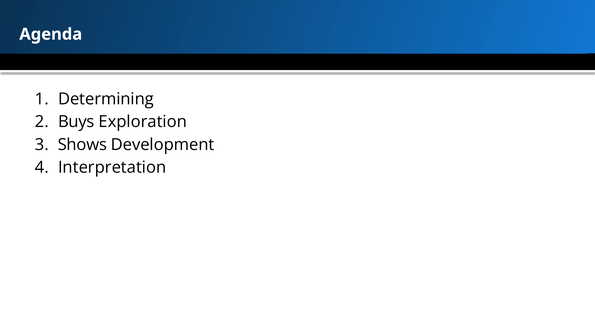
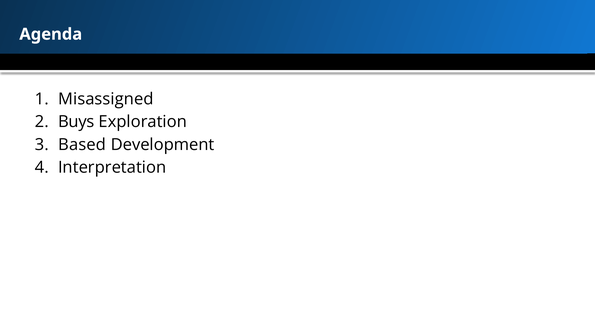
Determining: Determining -> Misassigned
Shows: Shows -> Based
